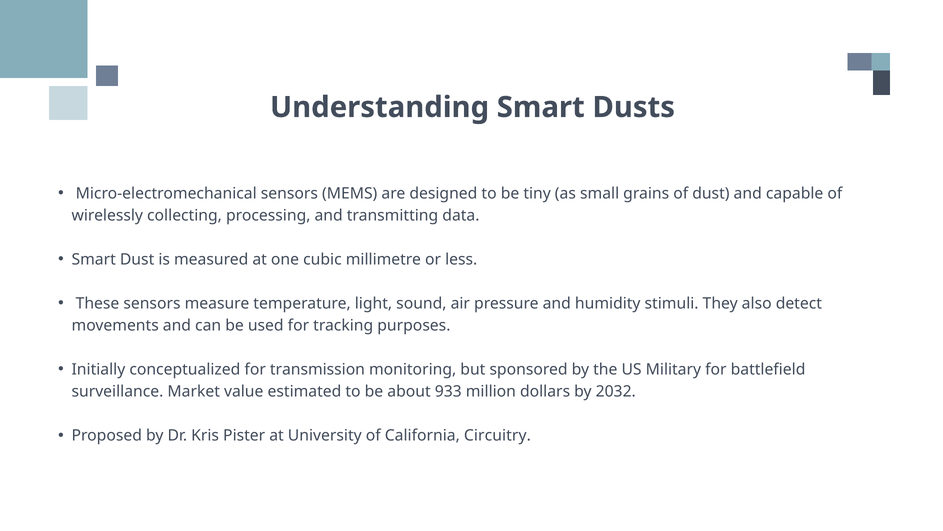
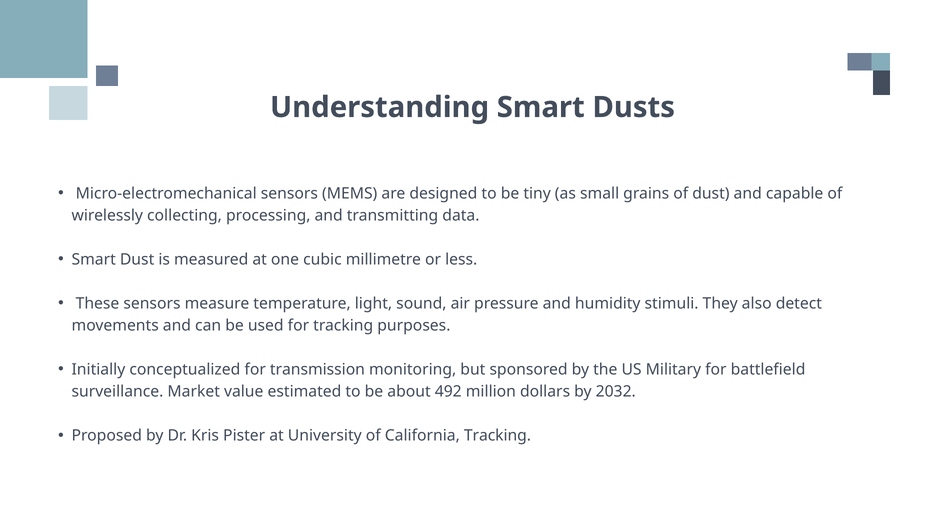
933: 933 -> 492
California Circuitry: Circuitry -> Tracking
